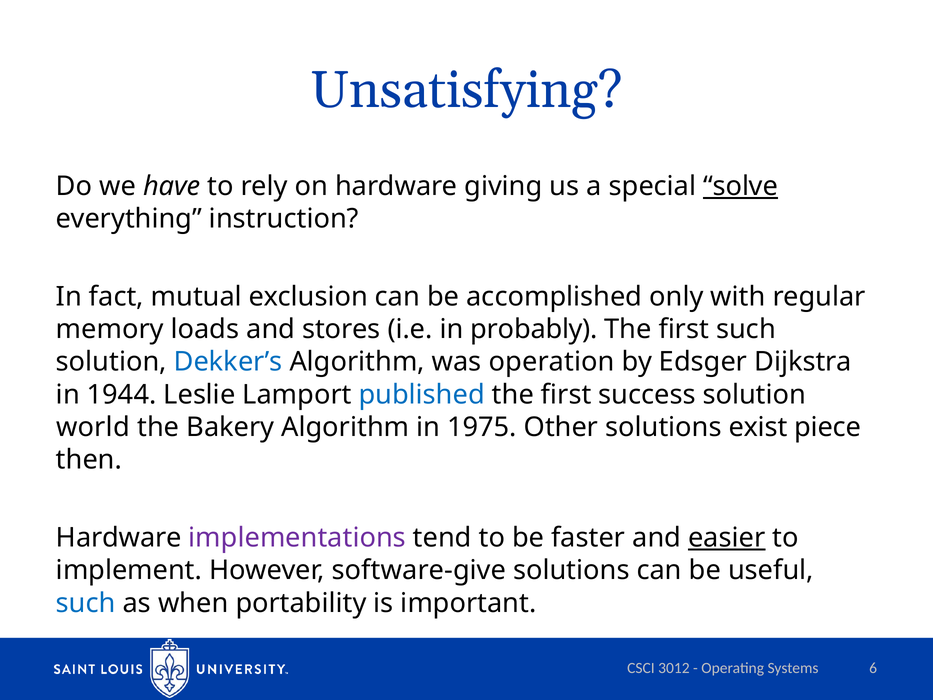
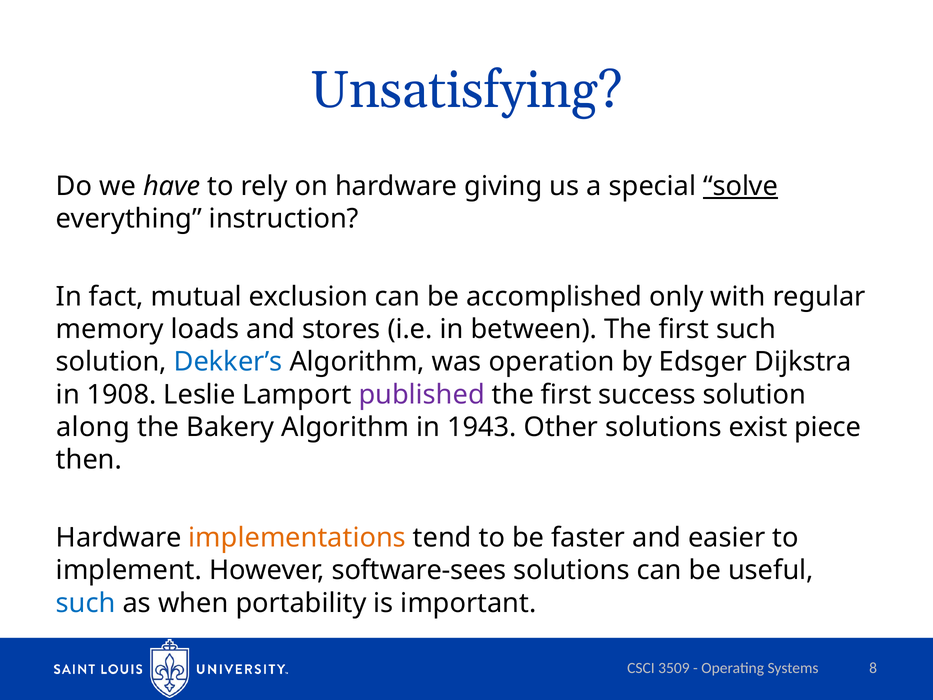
probably: probably -> between
1944: 1944 -> 1908
published colour: blue -> purple
world: world -> along
1975: 1975 -> 1943
implementations colour: purple -> orange
easier underline: present -> none
software-give: software-give -> software-sees
3012: 3012 -> 3509
6: 6 -> 8
